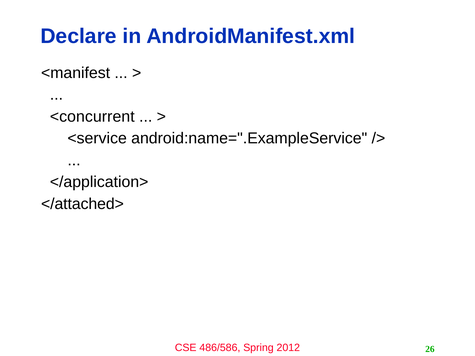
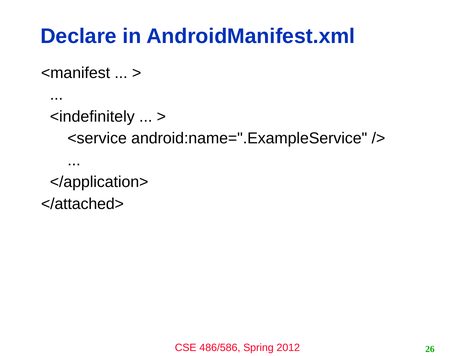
<concurrent: <concurrent -> <indefinitely
